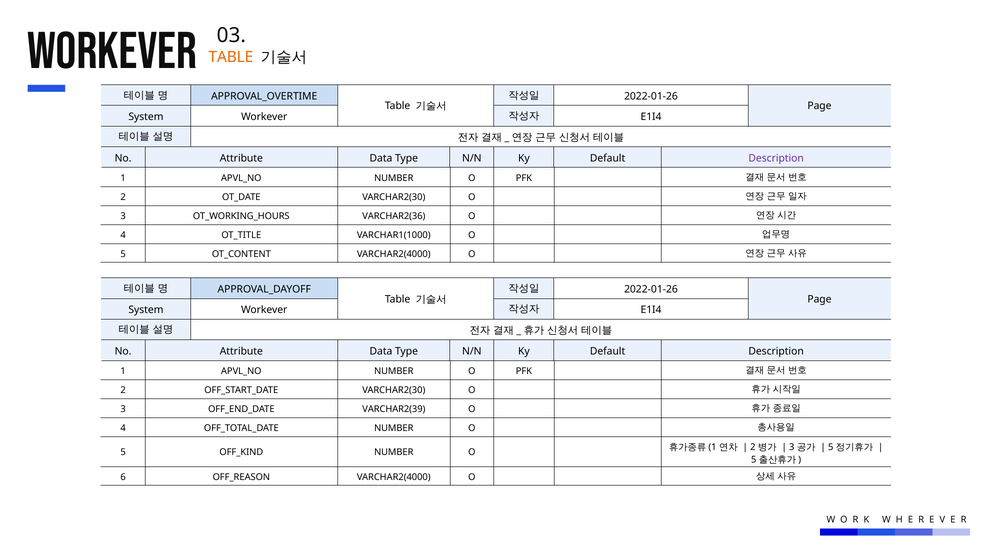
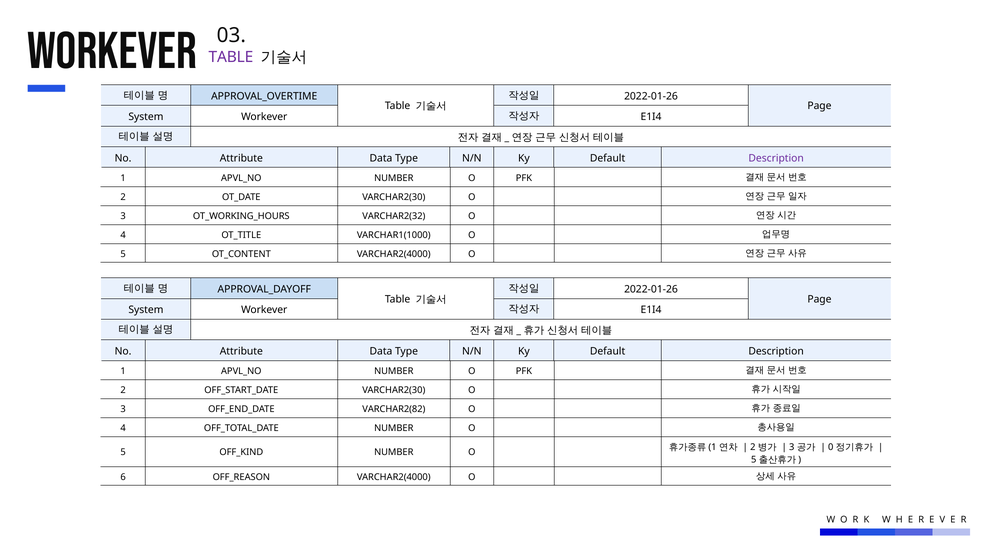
TABLE at (231, 57) colour: orange -> purple
VARCHAR2(36: VARCHAR2(36 -> VARCHAR2(32
VARCHAR2(39: VARCHAR2(39 -> VARCHAR2(82
5 at (831, 447): 5 -> 0
